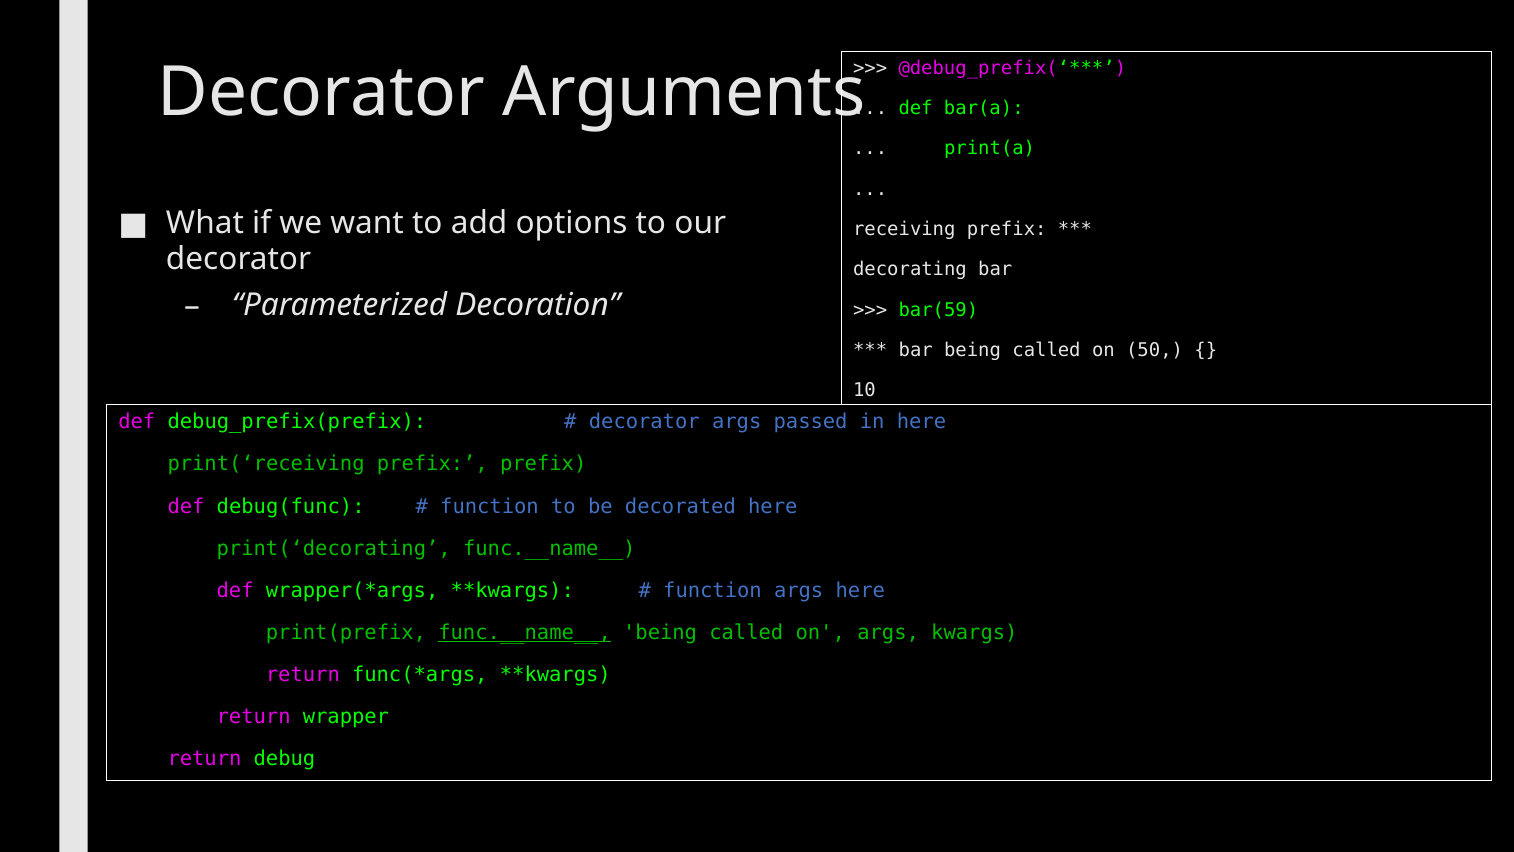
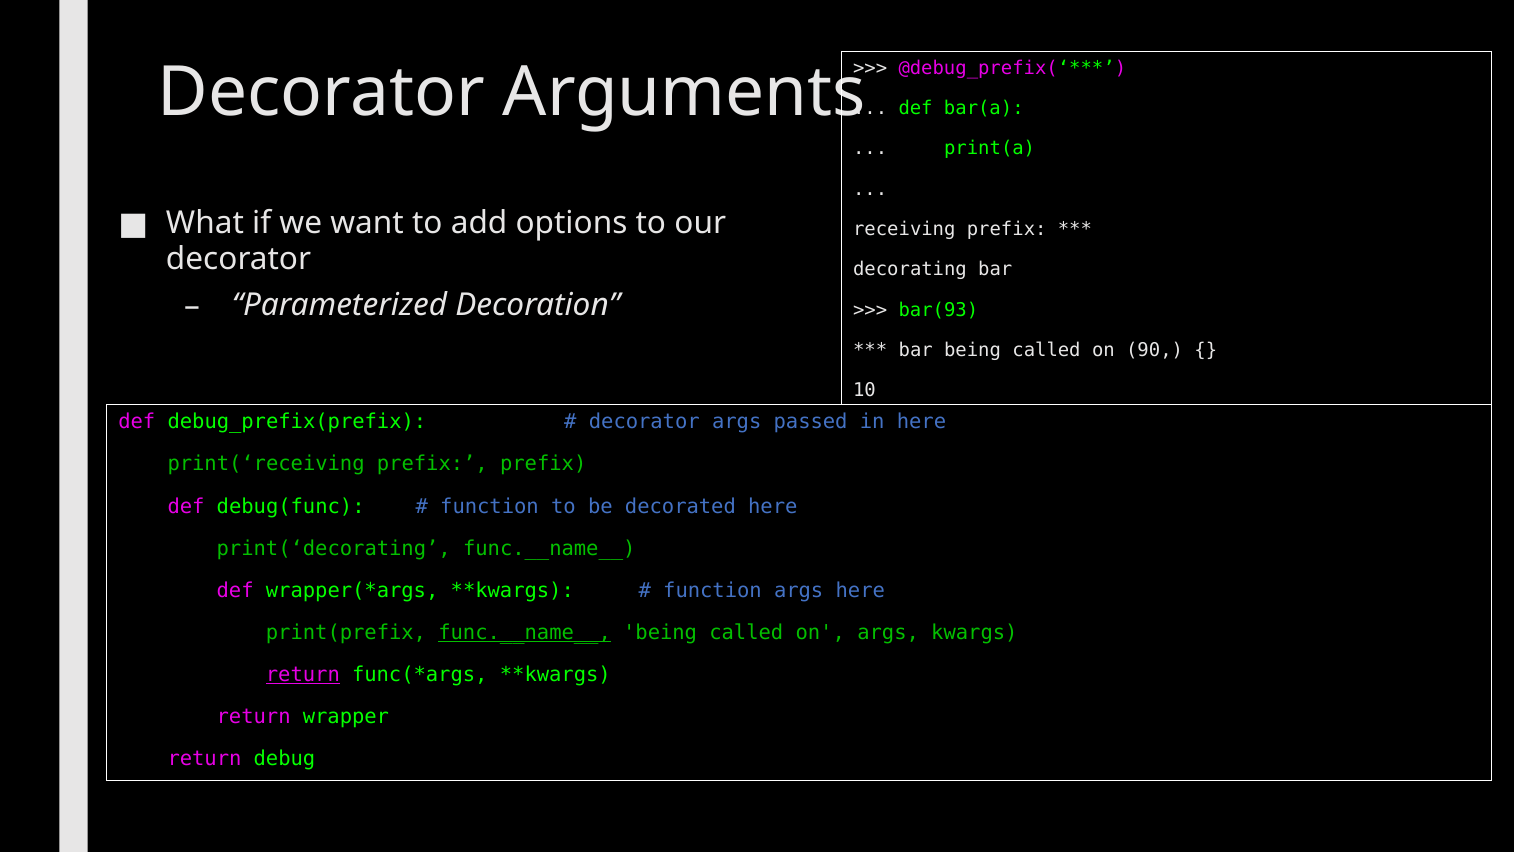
bar(59: bar(59 -> bar(93
50: 50 -> 90
return at (303, 674) underline: none -> present
